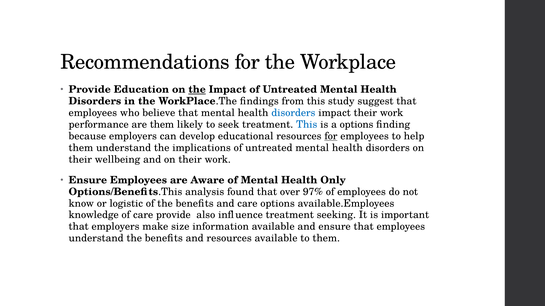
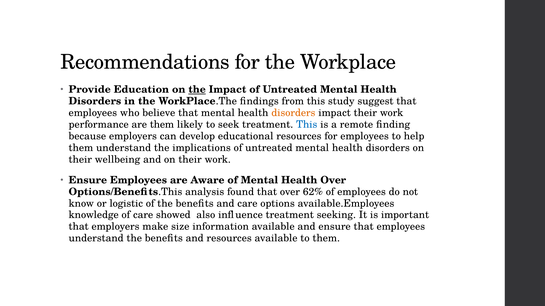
disorders at (293, 113) colour: blue -> orange
a options: options -> remote
for at (331, 136) underline: present -> none
Health Only: Only -> Over
97%: 97% -> 62%
care provide: provide -> showed
